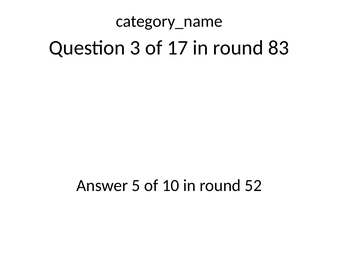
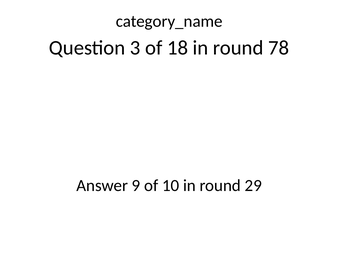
17: 17 -> 18
83: 83 -> 78
5: 5 -> 9
52: 52 -> 29
